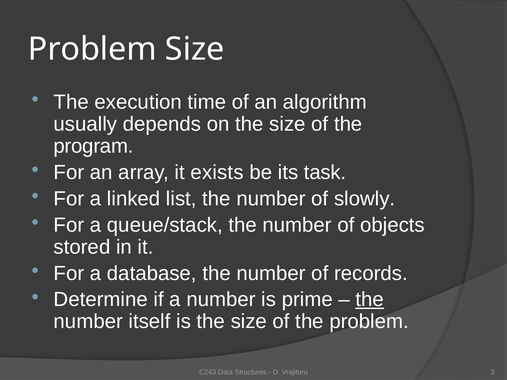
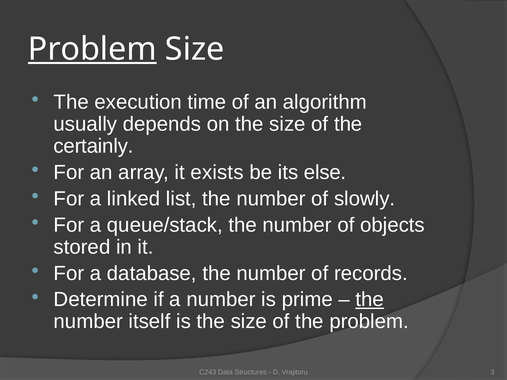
Problem at (92, 49) underline: none -> present
program: program -> certainly
task: task -> else
